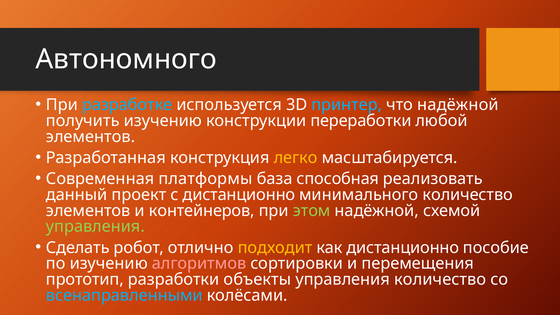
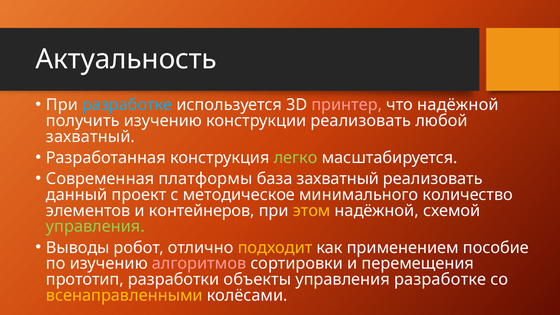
Автономного: Автономного -> Актуальность
принтер colour: light blue -> pink
конструкции переработки: переработки -> реализовать
элементов at (91, 137): элементов -> захватный
легко colour: yellow -> light green
база способная: способная -> захватный
с дистанционно: дистанционно -> методическое
этом colour: light green -> yellow
Сделать: Сделать -> Выводы
как дистанционно: дистанционно -> применением
управления количество: количество -> разработке
всенаправленными colour: light blue -> yellow
